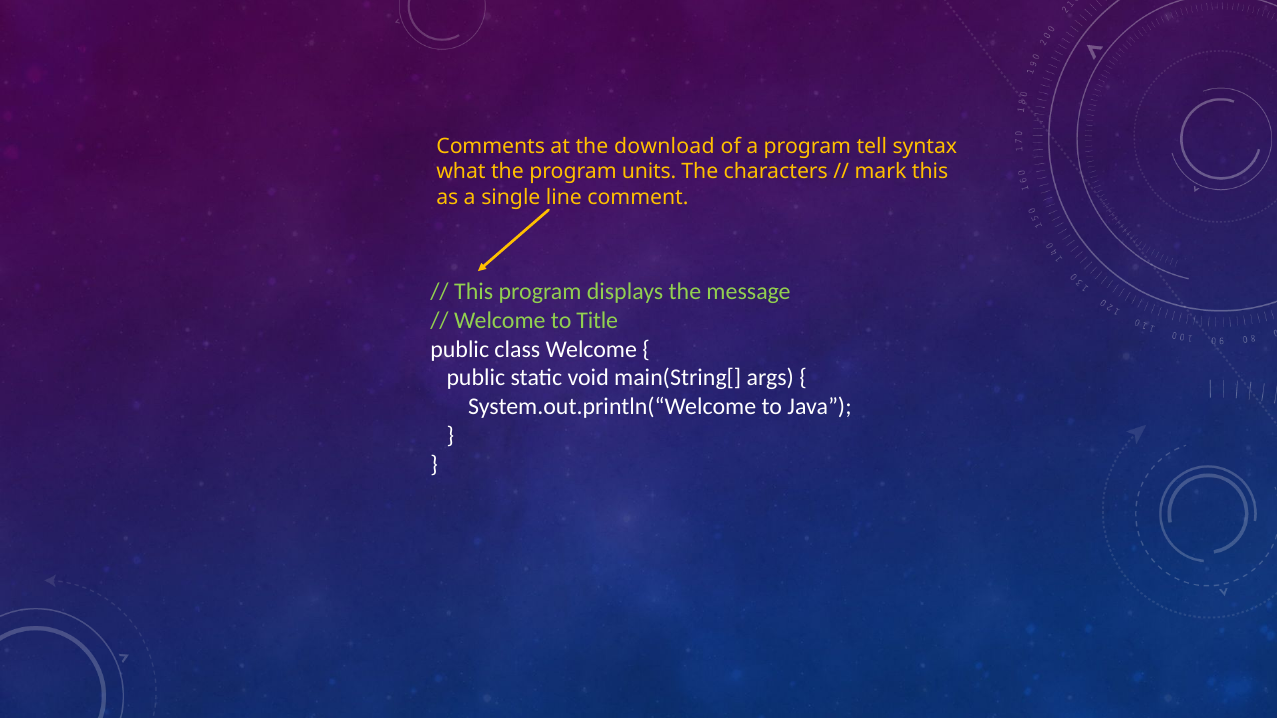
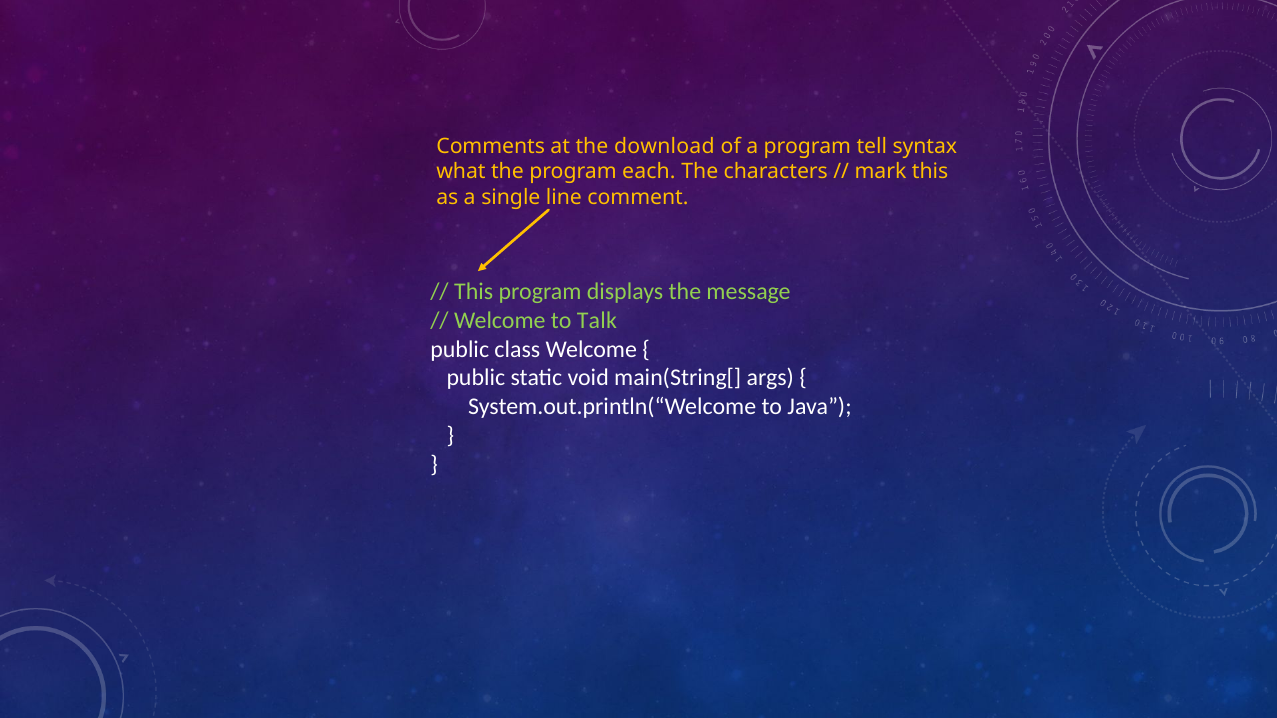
units: units -> each
Title: Title -> Talk
